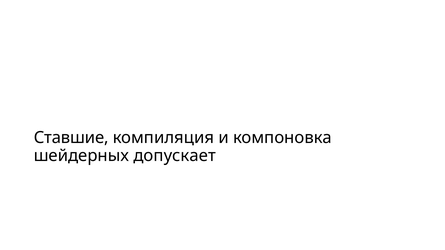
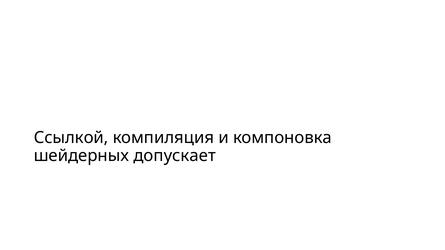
Ставшие: Ставшие -> Ссылкой
